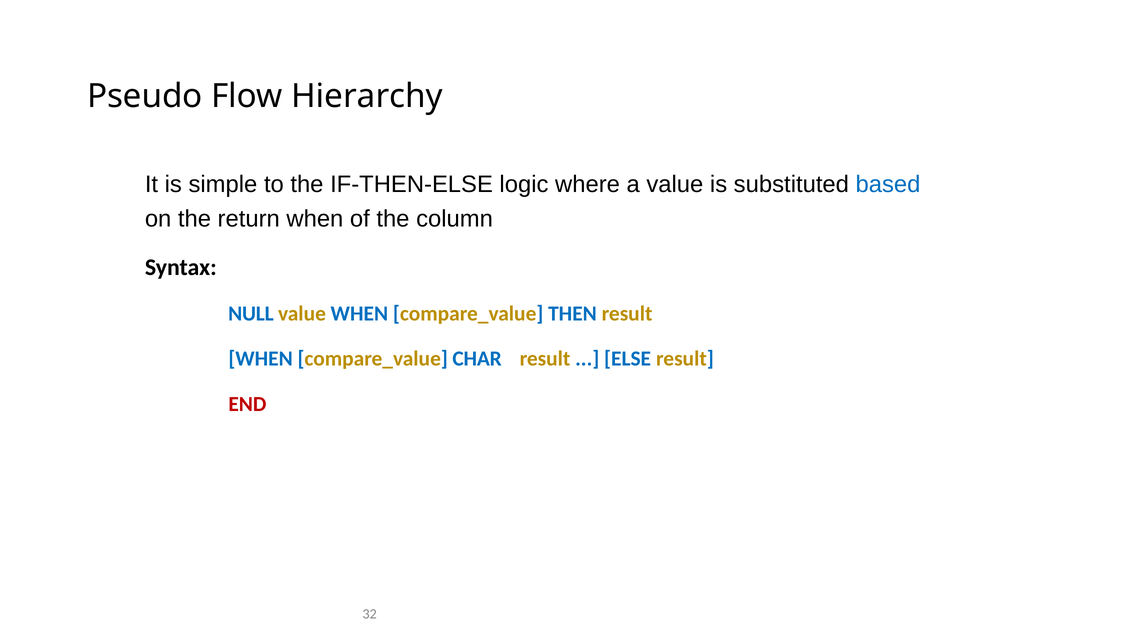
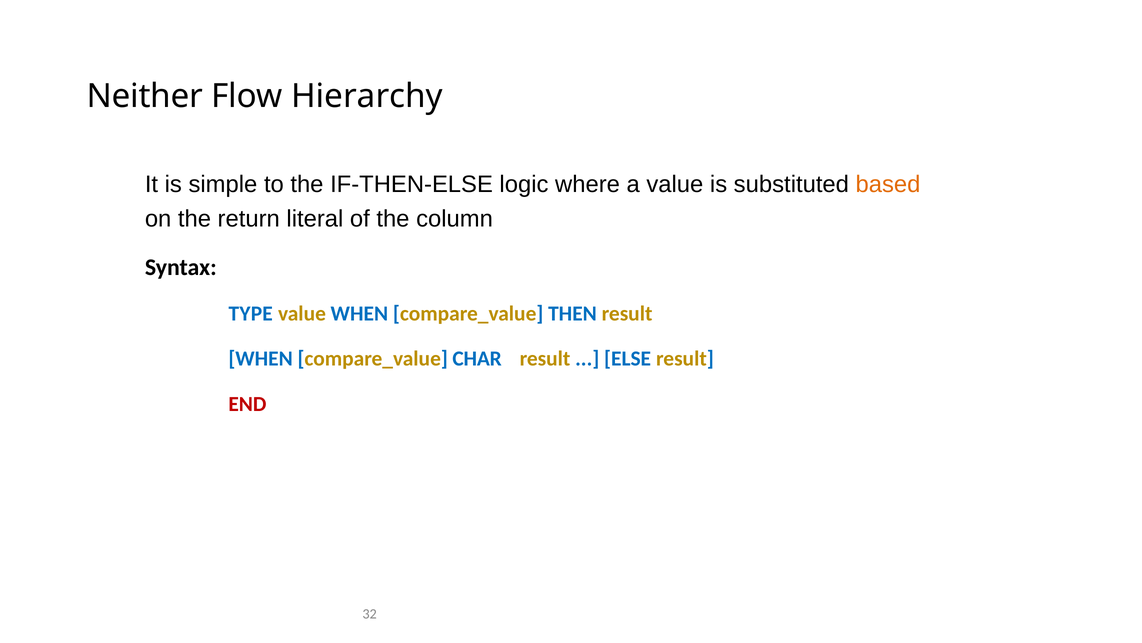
Pseudo: Pseudo -> Neither
based colour: blue -> orange
return when: when -> literal
NULL: NULL -> TYPE
